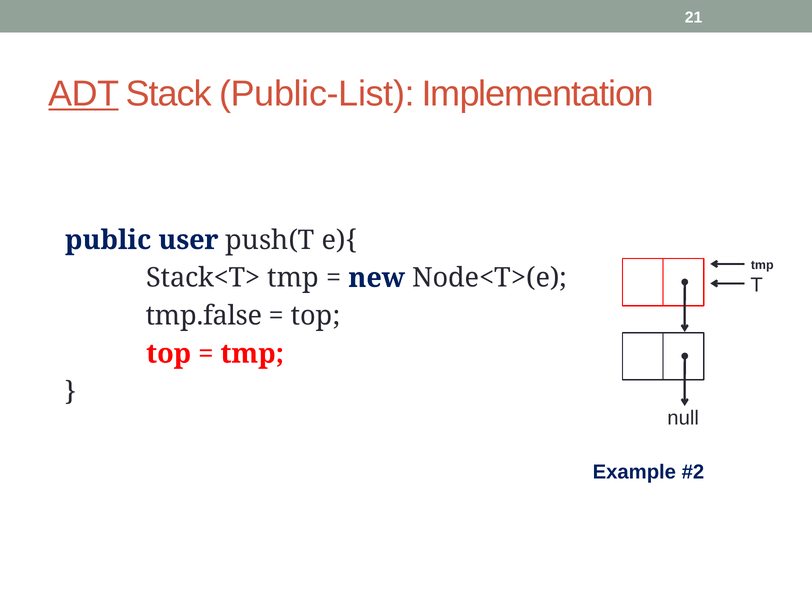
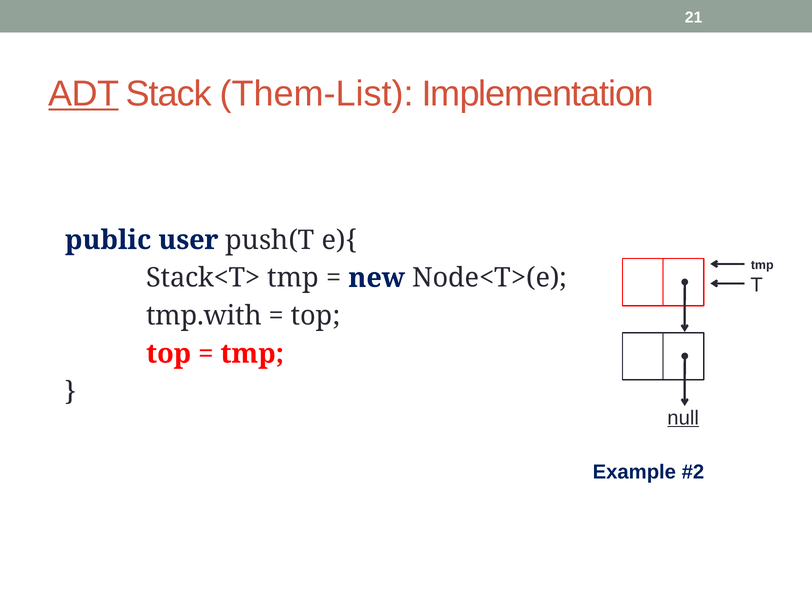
Public-List: Public-List -> Them-List
tmp.false: tmp.false -> tmp.with
null underline: none -> present
